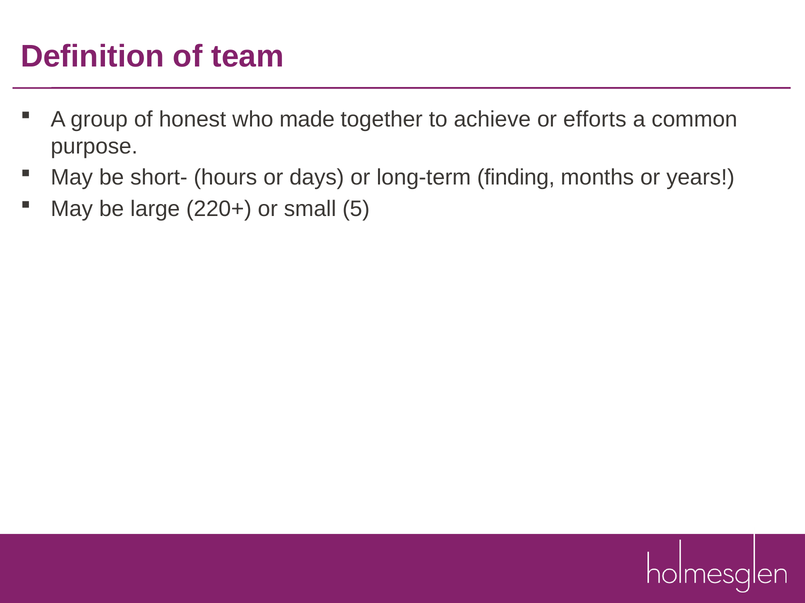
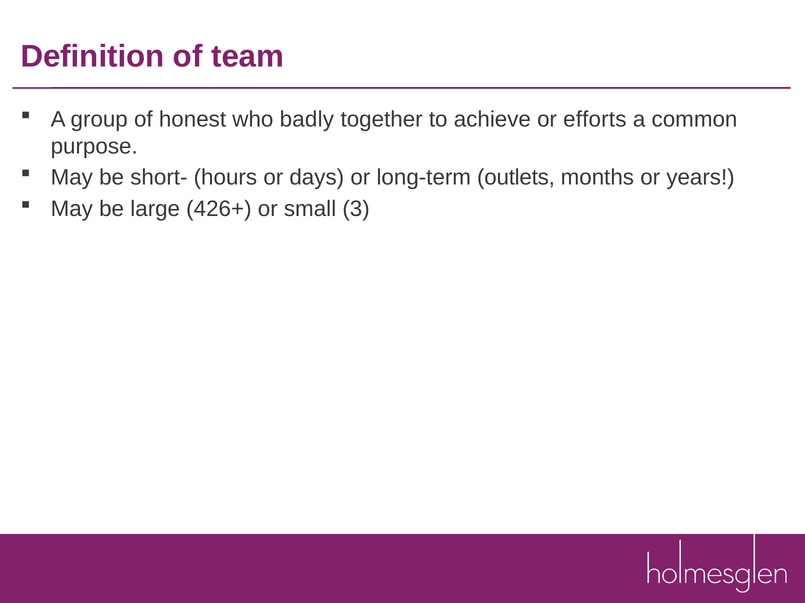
made: made -> badly
finding: finding -> outlets
220+: 220+ -> 426+
5: 5 -> 3
